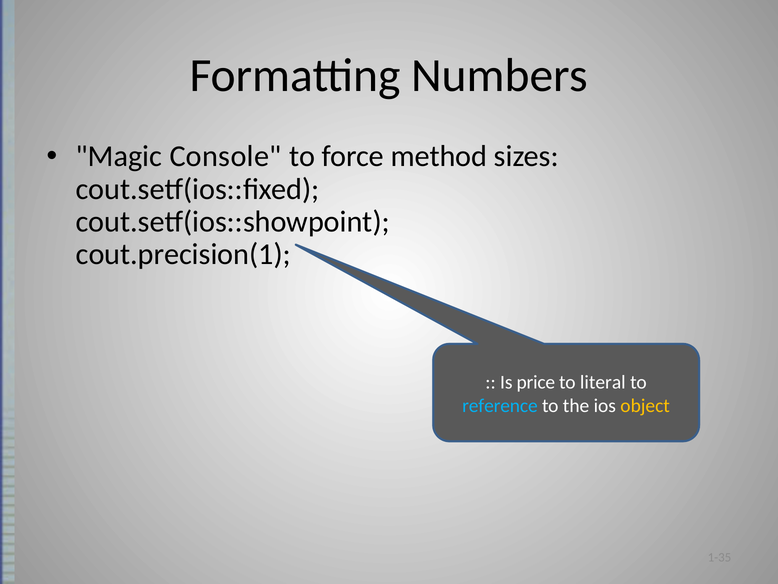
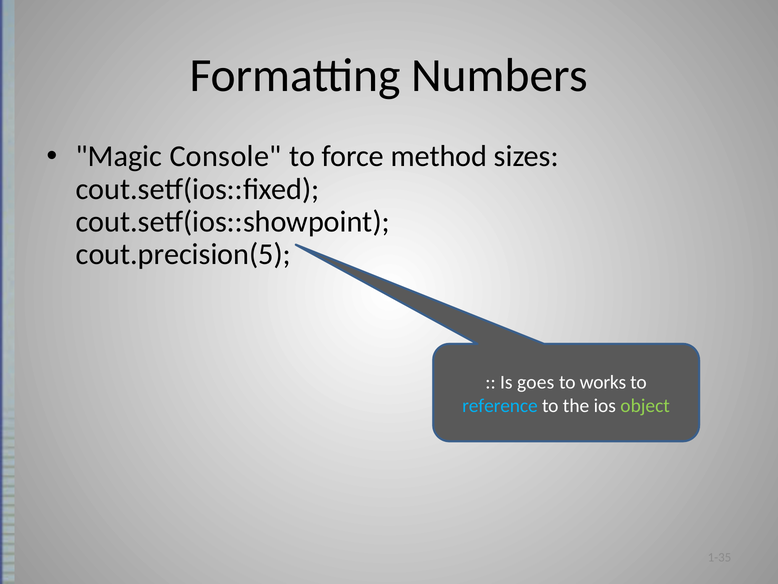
cout.precision(1: cout.precision(1 -> cout.precision(5
price: price -> goes
literal: literal -> works
object colour: yellow -> light green
